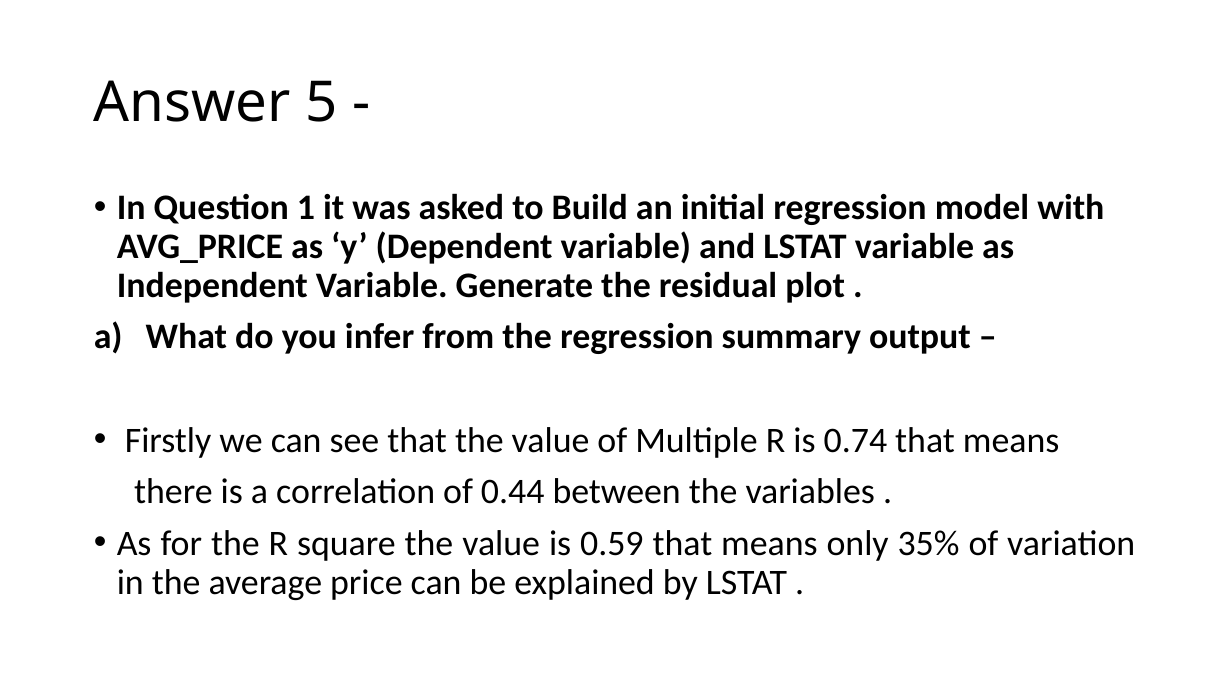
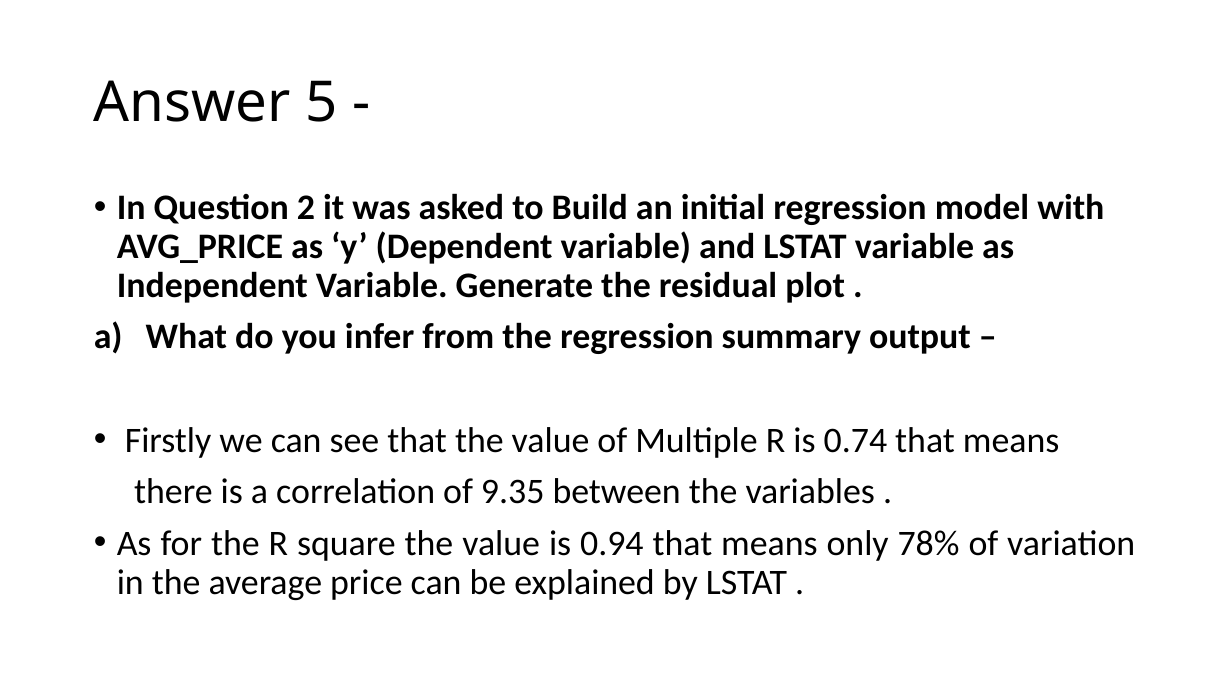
1: 1 -> 2
0.44: 0.44 -> 9.35
0.59: 0.59 -> 0.94
35%: 35% -> 78%
